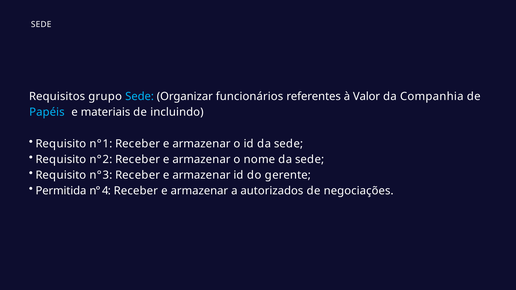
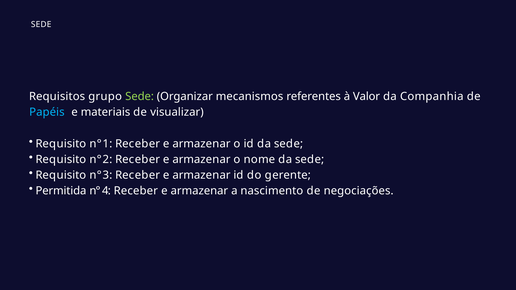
Sede at (140, 97) colour: light blue -> light green
funcionários: funcionários -> mecanismos
incluindo: incluindo -> visualizar
autorizados: autorizados -> nascimento
